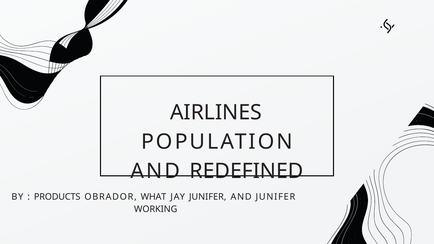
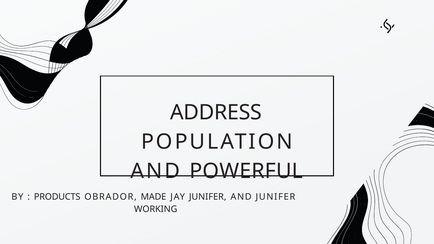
AIRLINES: AIRLINES -> ADDRESS
REDEFINED: REDEFINED -> POWERFUL
WHAT: WHAT -> MADE
